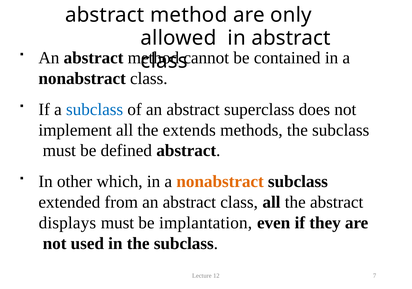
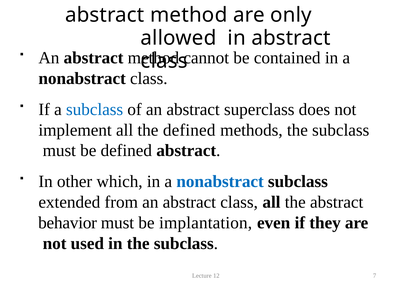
the extends: extends -> defined
nonabstract at (220, 181) colour: orange -> blue
displays: displays -> behavior
